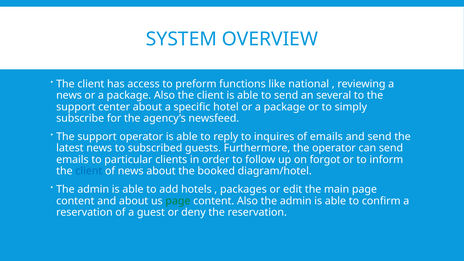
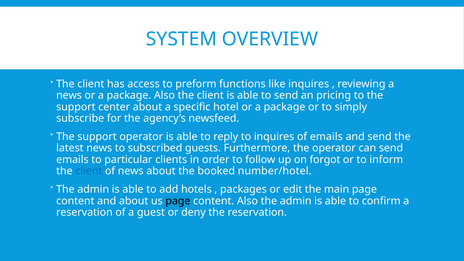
like national: national -> inquires
several: several -> pricing
diagram/hotel: diagram/hotel -> number/hotel
page at (178, 201) colour: green -> black
